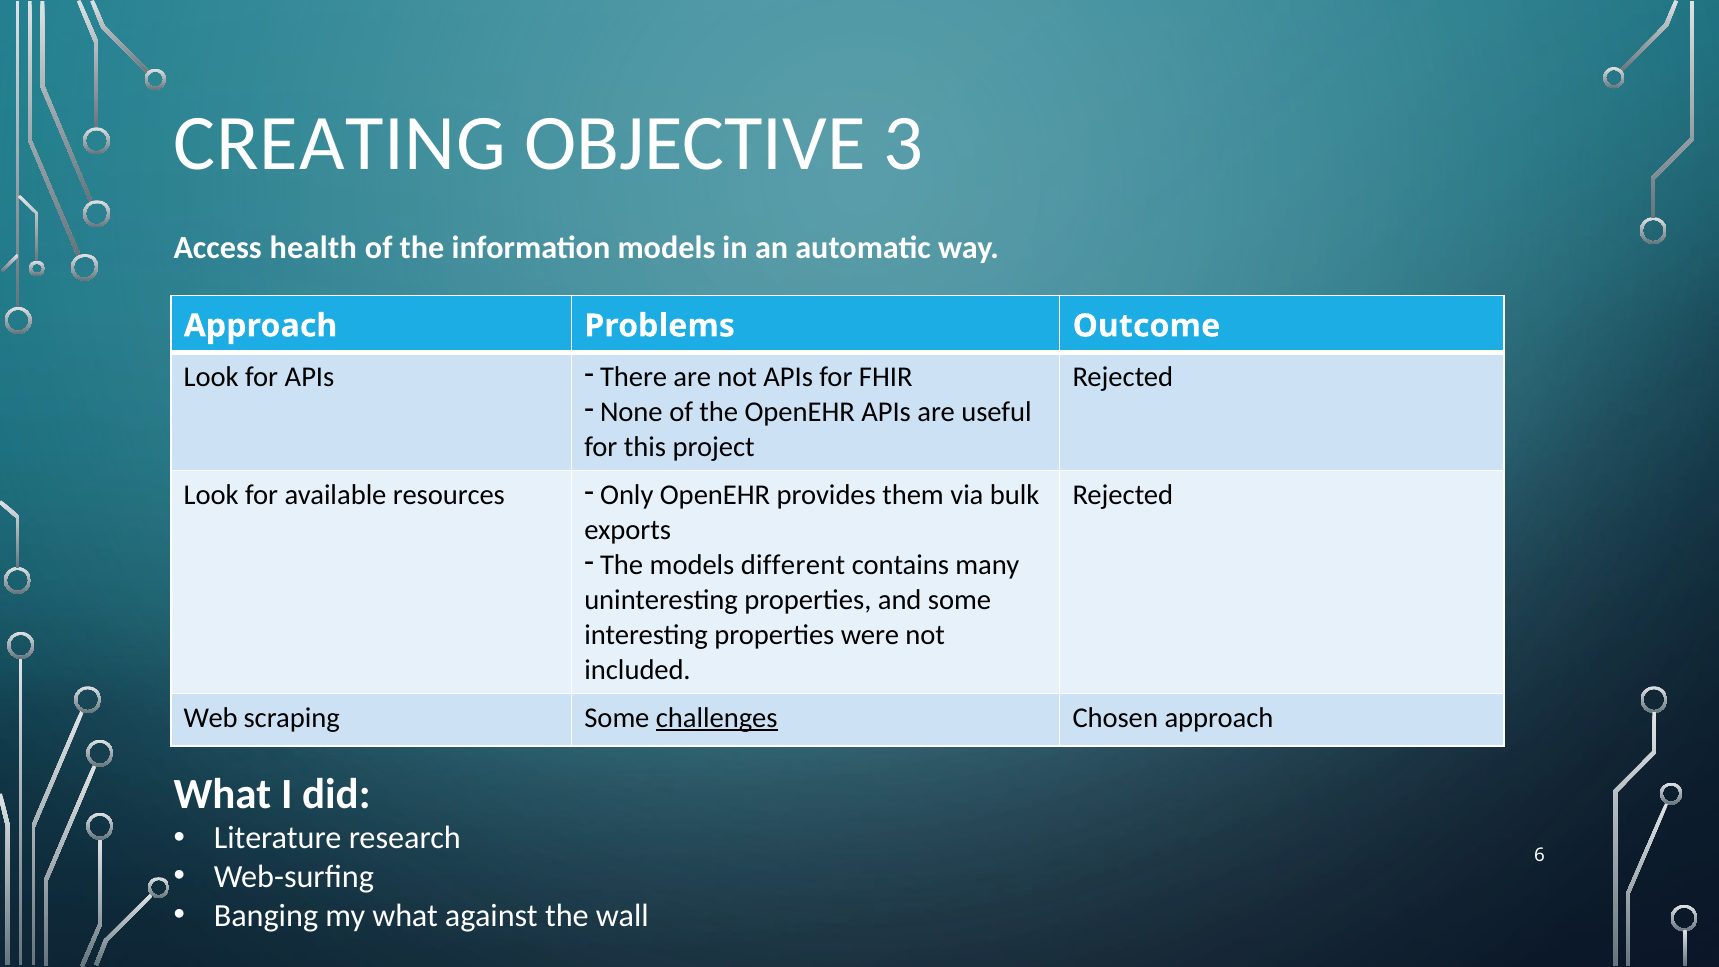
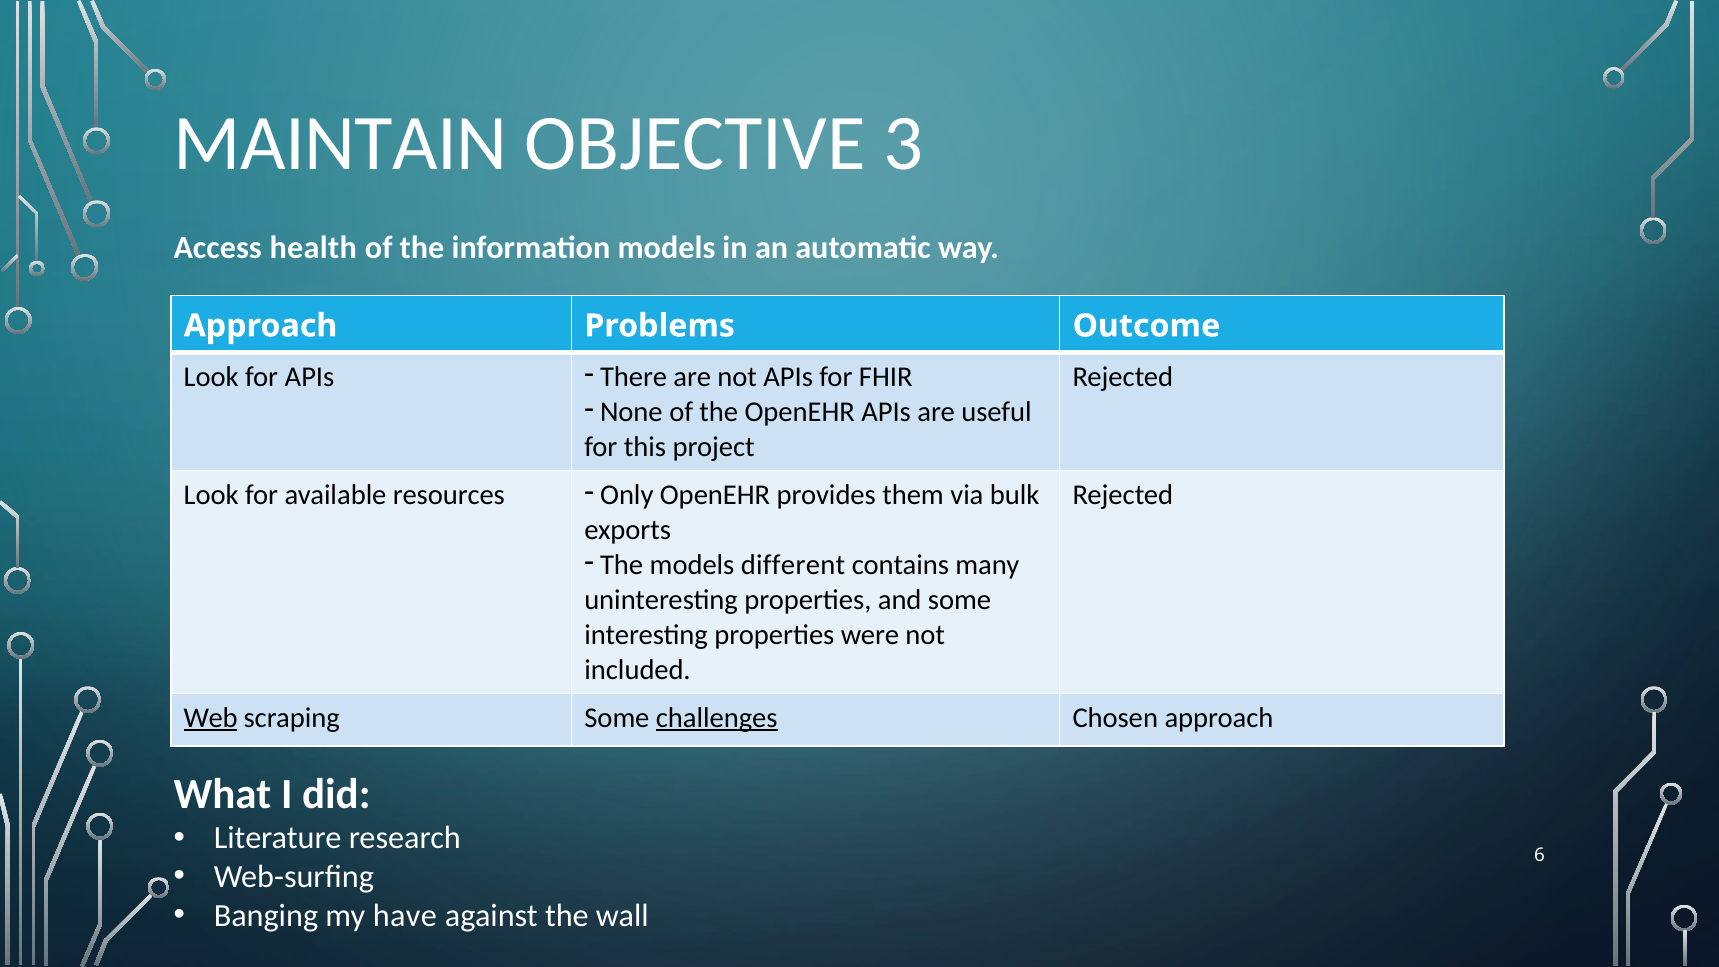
CREATING: CREATING -> MAINTAIN
Web underline: none -> present
my what: what -> have
